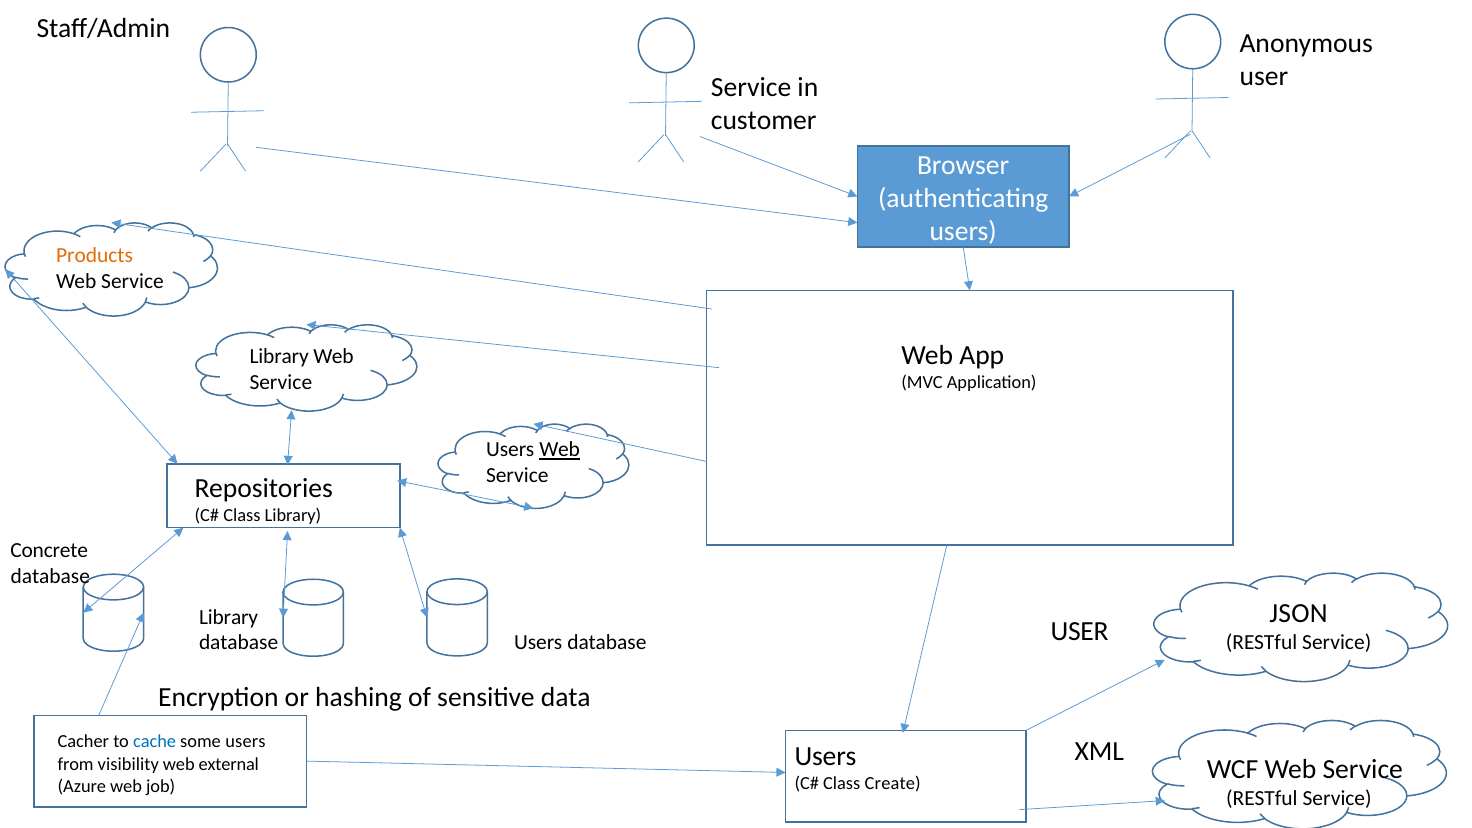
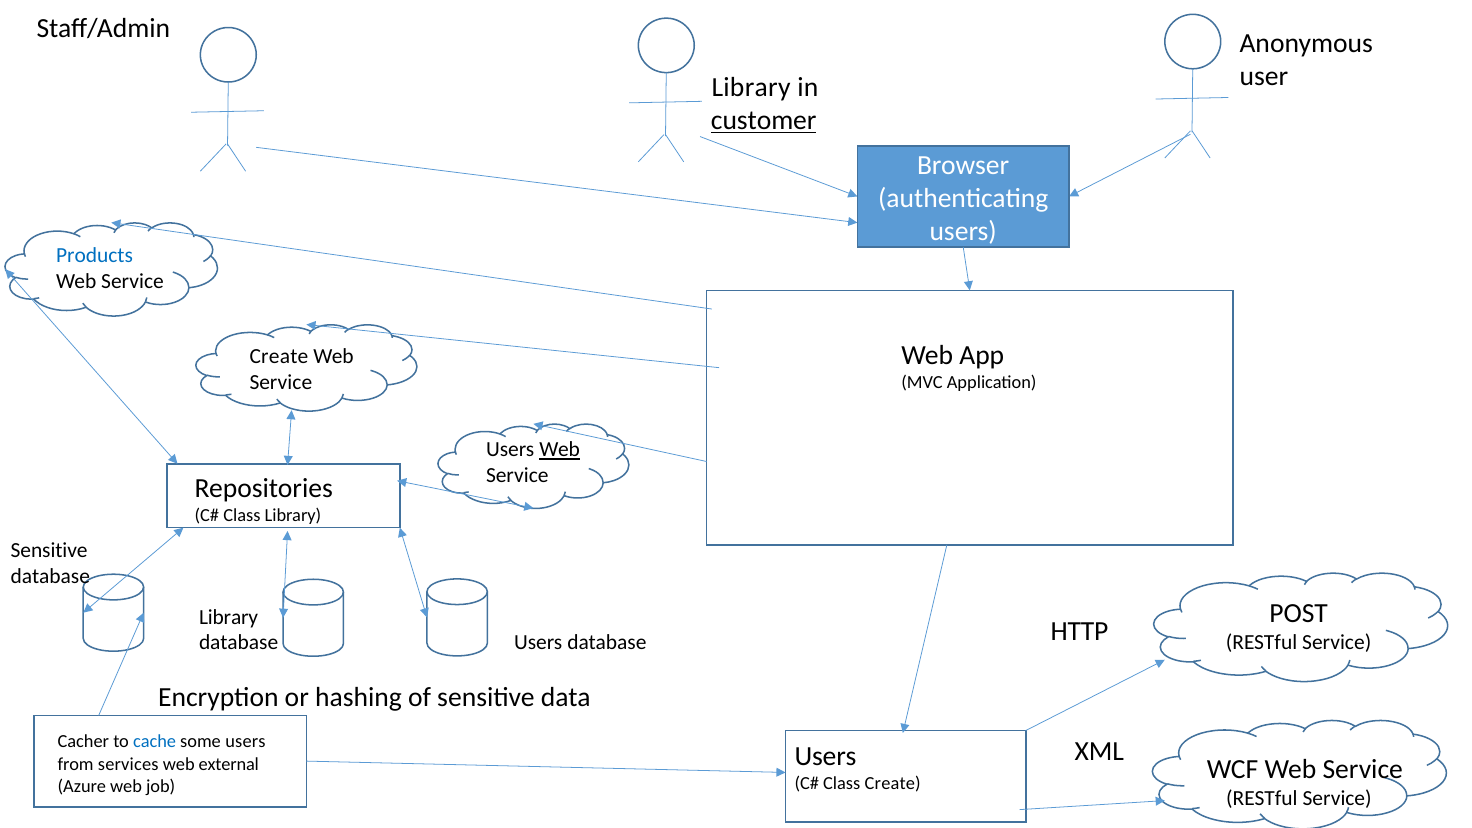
Service at (751, 87): Service -> Library
customer underline: none -> present
Products colour: orange -> blue
Library at (279, 356): Library -> Create
Concrete at (49, 550): Concrete -> Sensitive
JSON: JSON -> POST
USER at (1080, 631): USER -> HTTP
visibility: visibility -> services
